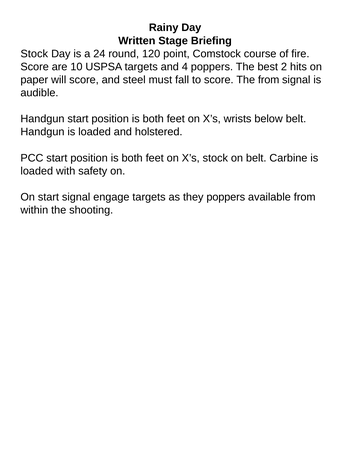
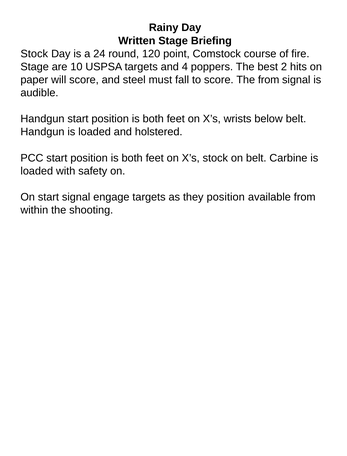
Score at (35, 67): Score -> Stage
they poppers: poppers -> position
